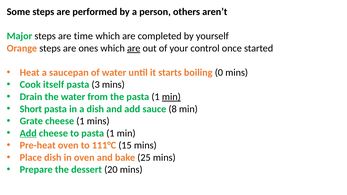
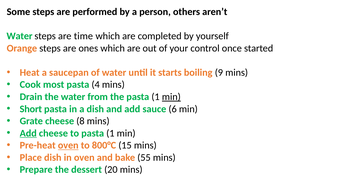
Major at (19, 36): Major -> Water
are at (134, 48) underline: present -> none
0: 0 -> 9
itself: itself -> most
3: 3 -> 4
8: 8 -> 6
cheese 1: 1 -> 8
oven at (68, 145) underline: none -> present
111°C: 111°C -> 800°C
25: 25 -> 55
